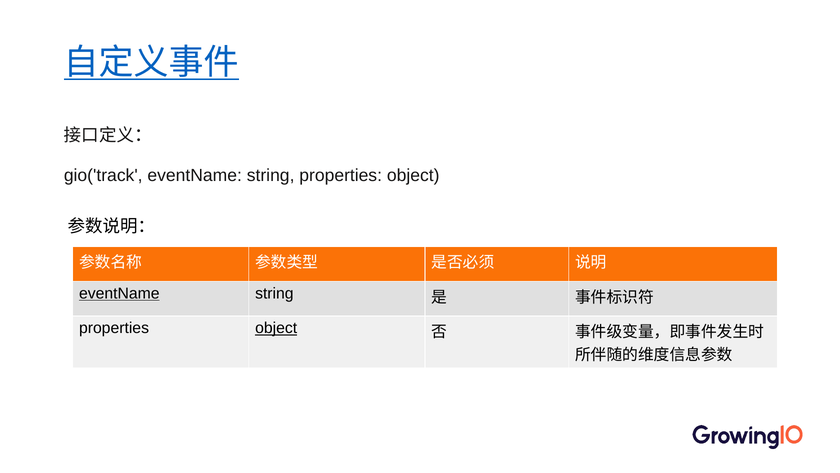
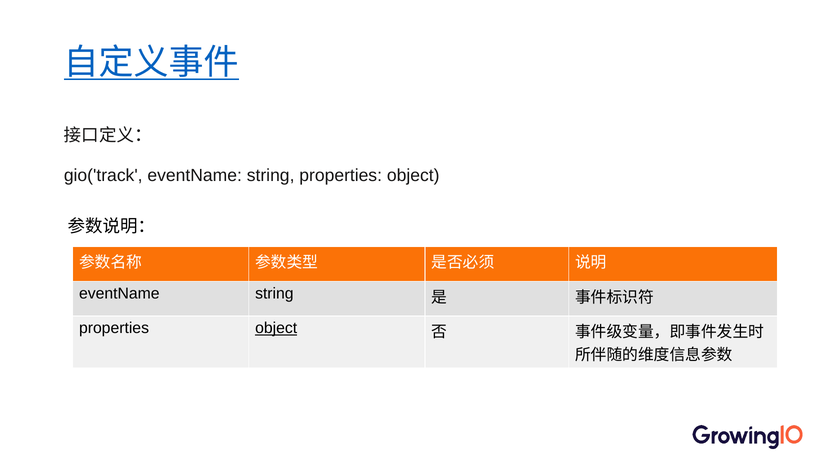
eventName at (119, 293) underline: present -> none
